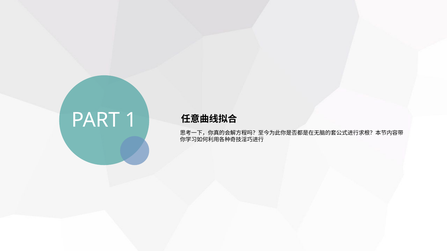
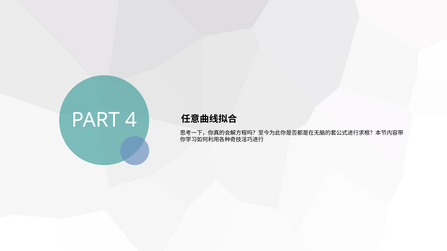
1: 1 -> 4
